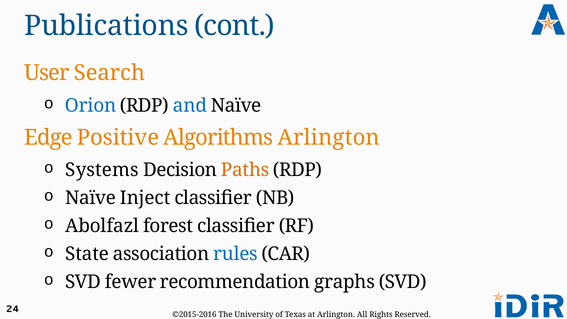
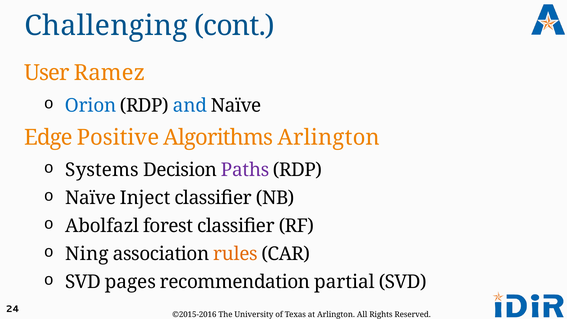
Publications: Publications -> Challenging
Search: Search -> Ramez
Paths colour: orange -> purple
State: State -> Ning
rules colour: blue -> orange
fewer: fewer -> pages
graphs: graphs -> partial
